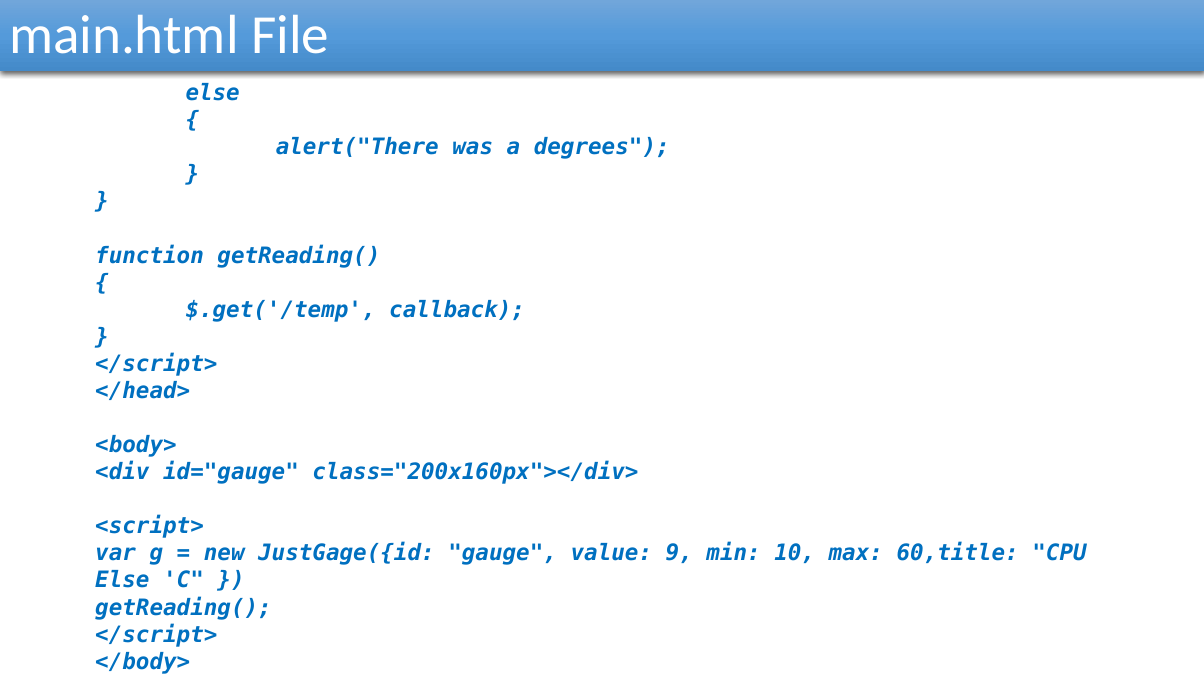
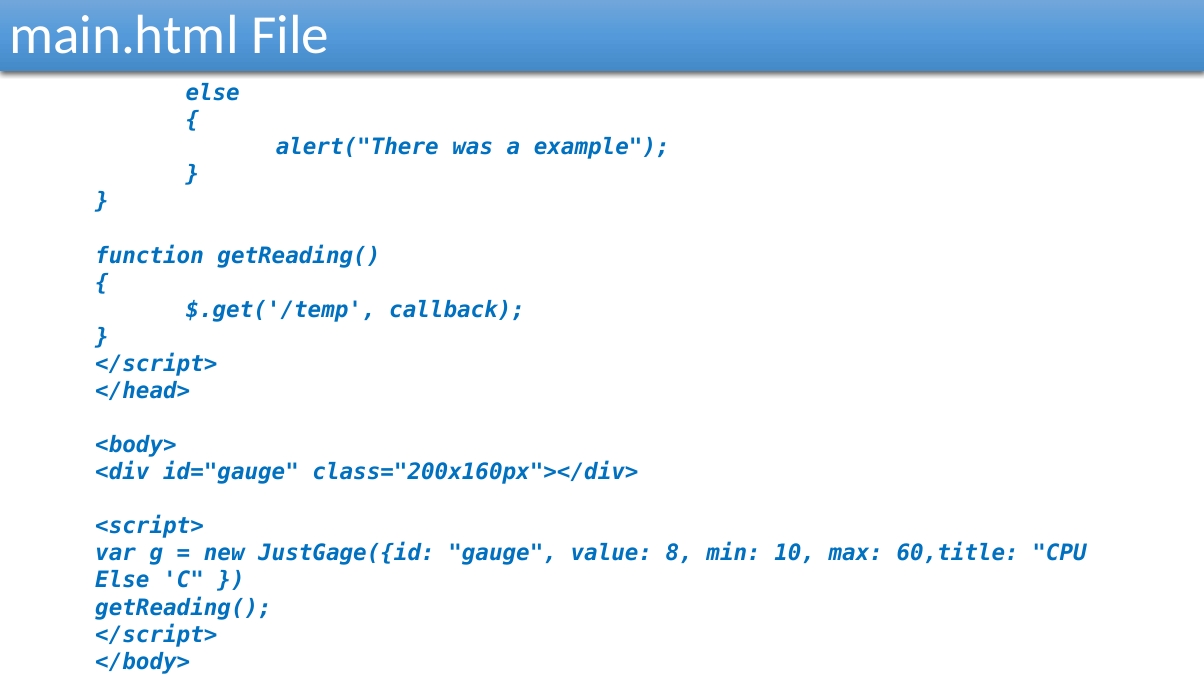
degrees: degrees -> example
9: 9 -> 8
